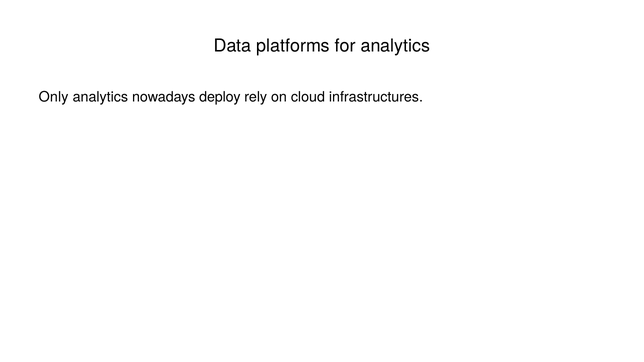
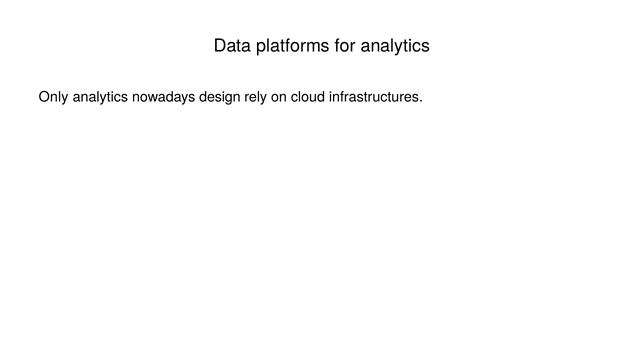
deploy: deploy -> design
